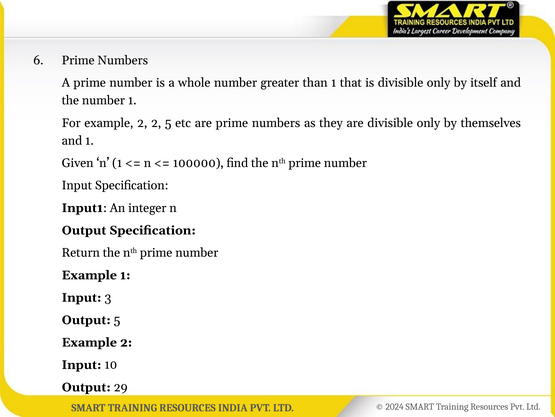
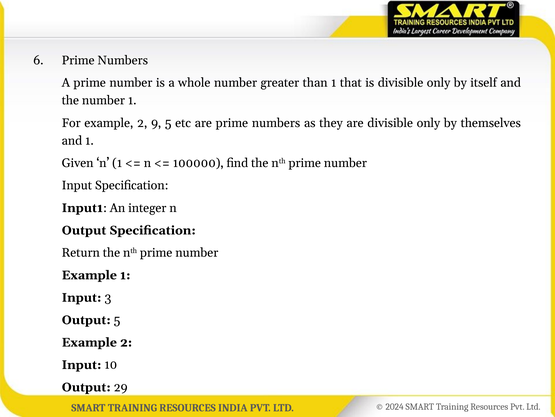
2 2: 2 -> 9
